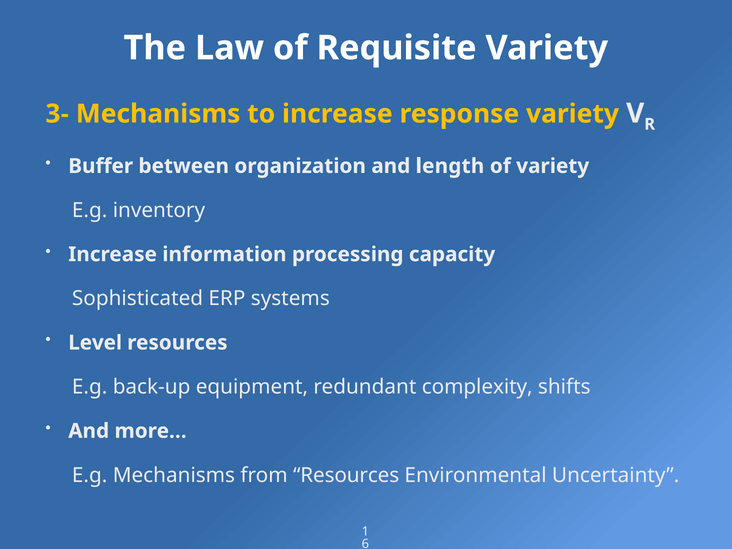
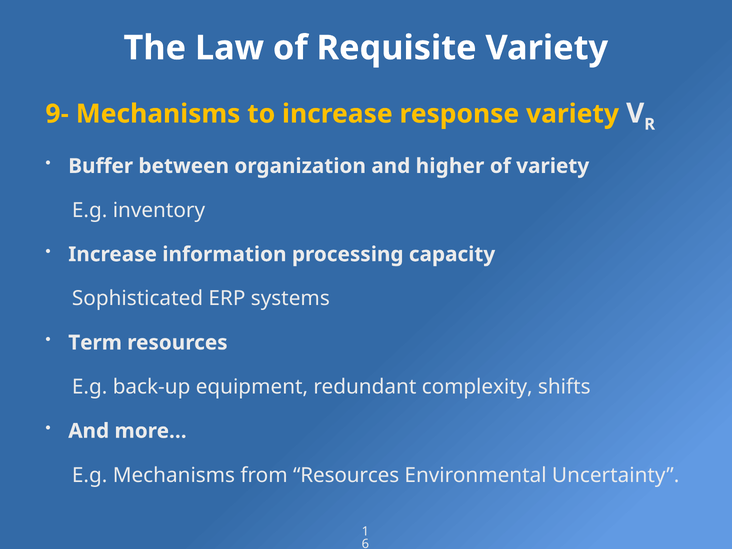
3-: 3- -> 9-
length: length -> higher
Level: Level -> Term
